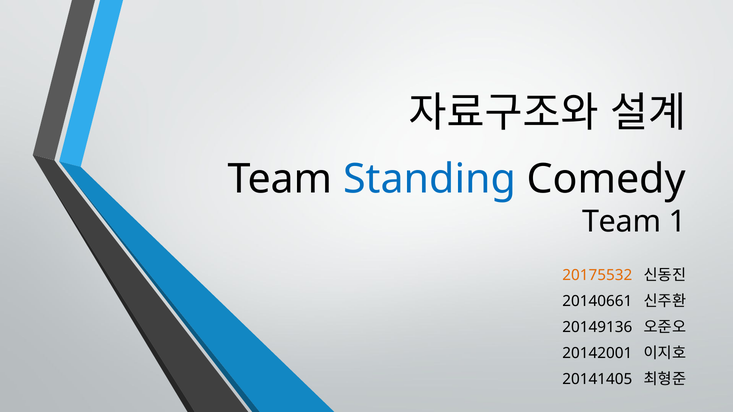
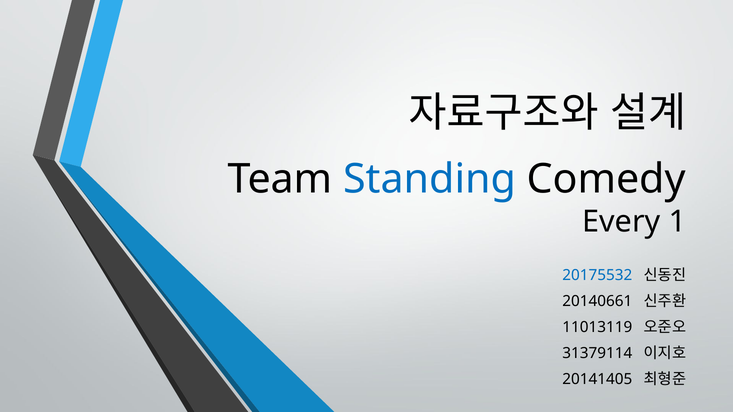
Team at (622, 222): Team -> Every
20175532 colour: orange -> blue
20149136: 20149136 -> 11013119
20142001: 20142001 -> 31379114
